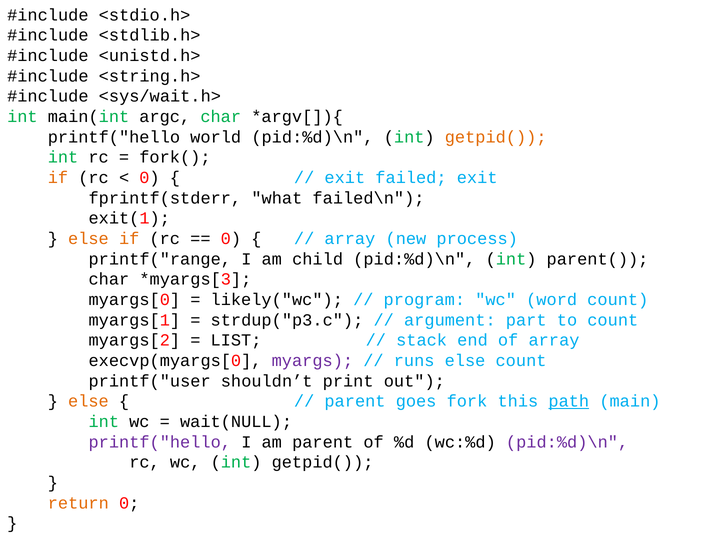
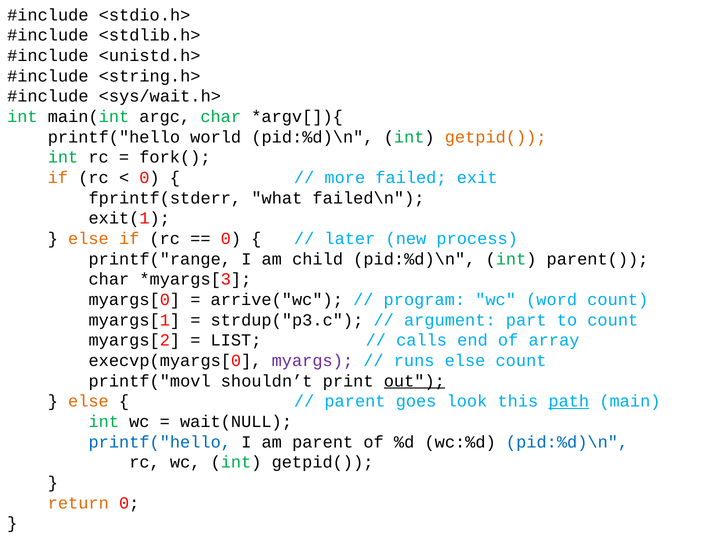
exit at (345, 178): exit -> more
array at (350, 239): array -> later
likely("wc: likely("wc -> arrive("wc
stack: stack -> calls
printf("user: printf("user -> printf("movl
out underline: none -> present
fork: fork -> look
printf("hello at (160, 442) colour: purple -> blue
pid:%d)\n at (567, 442) colour: purple -> blue
